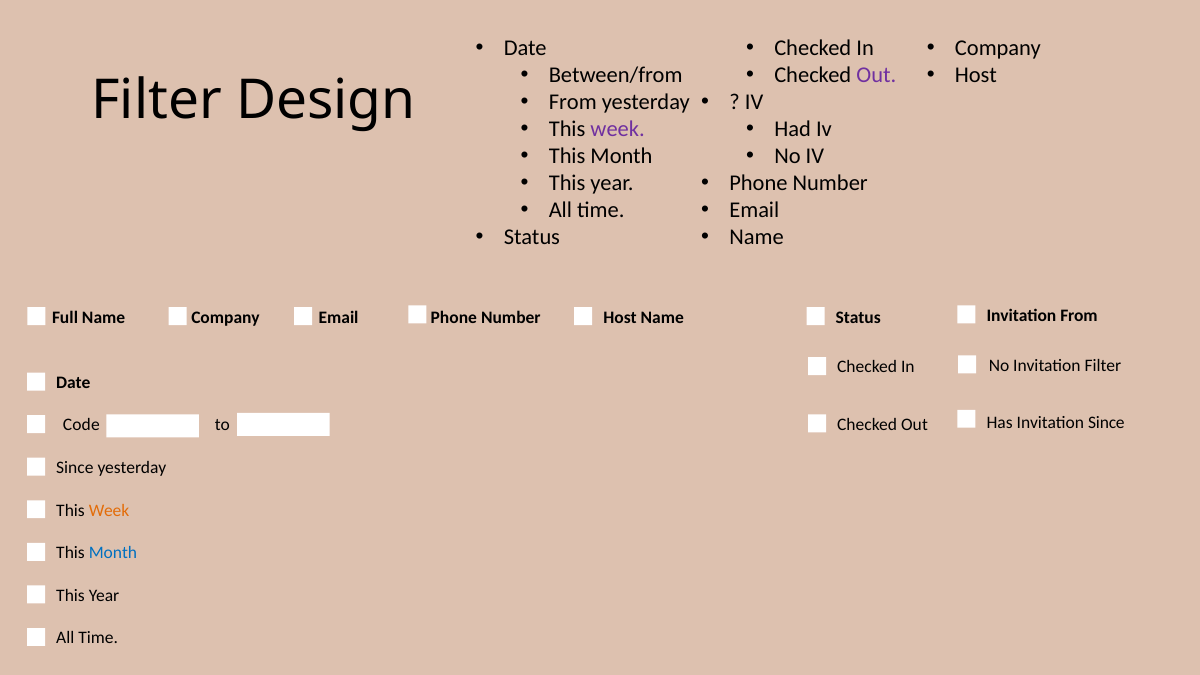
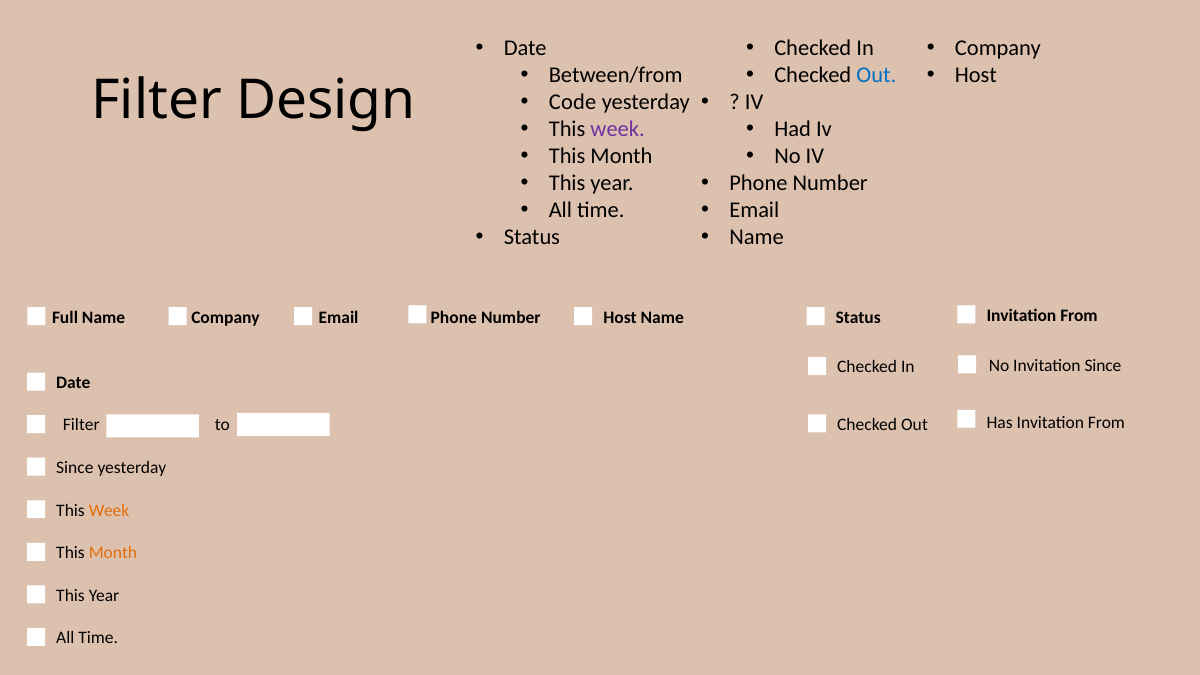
Out at (876, 75) colour: purple -> blue
From at (573, 102): From -> Code
Invitation Filter: Filter -> Since
Has Invitation Since: Since -> From
Code at (81, 425): Code -> Filter
Month at (113, 553) colour: blue -> orange
